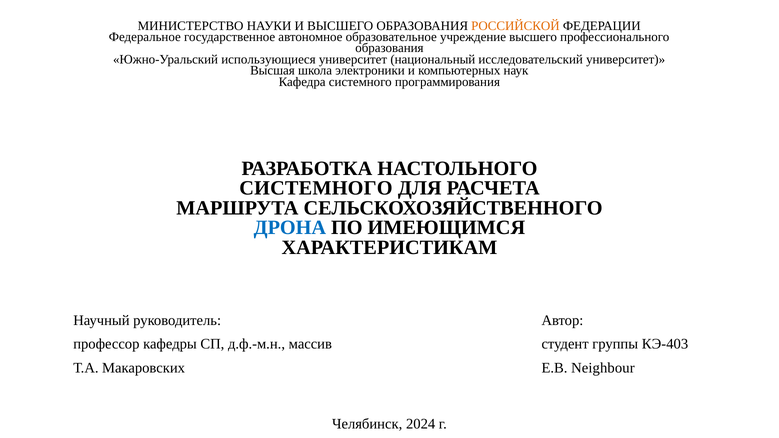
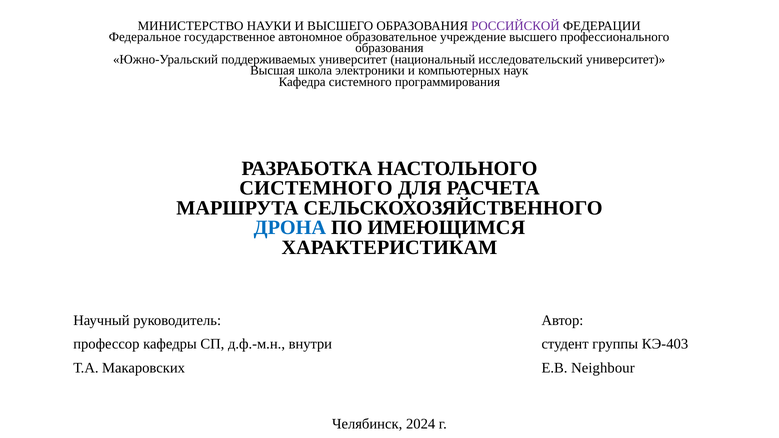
РОССИЙСКОЙ colour: orange -> purple
использующиеся: использующиеся -> поддерживаемых
массив: массив -> внутри
